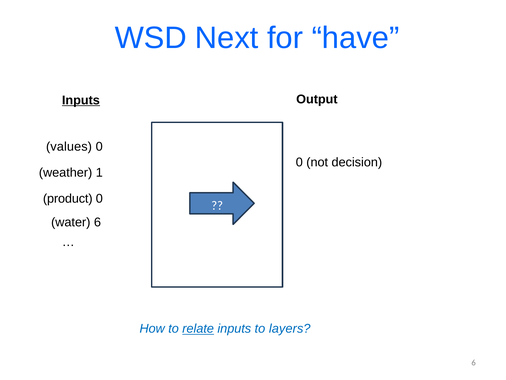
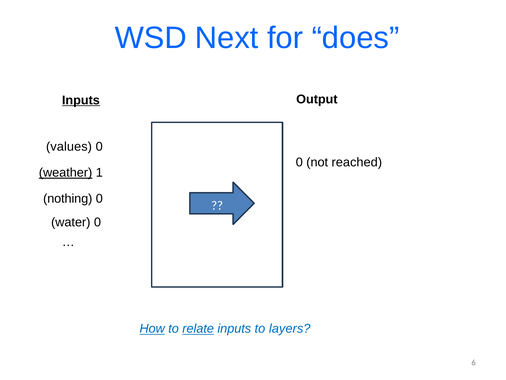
have: have -> does
decision: decision -> reached
weather underline: none -> present
product: product -> nothing
water 6: 6 -> 0
How underline: none -> present
